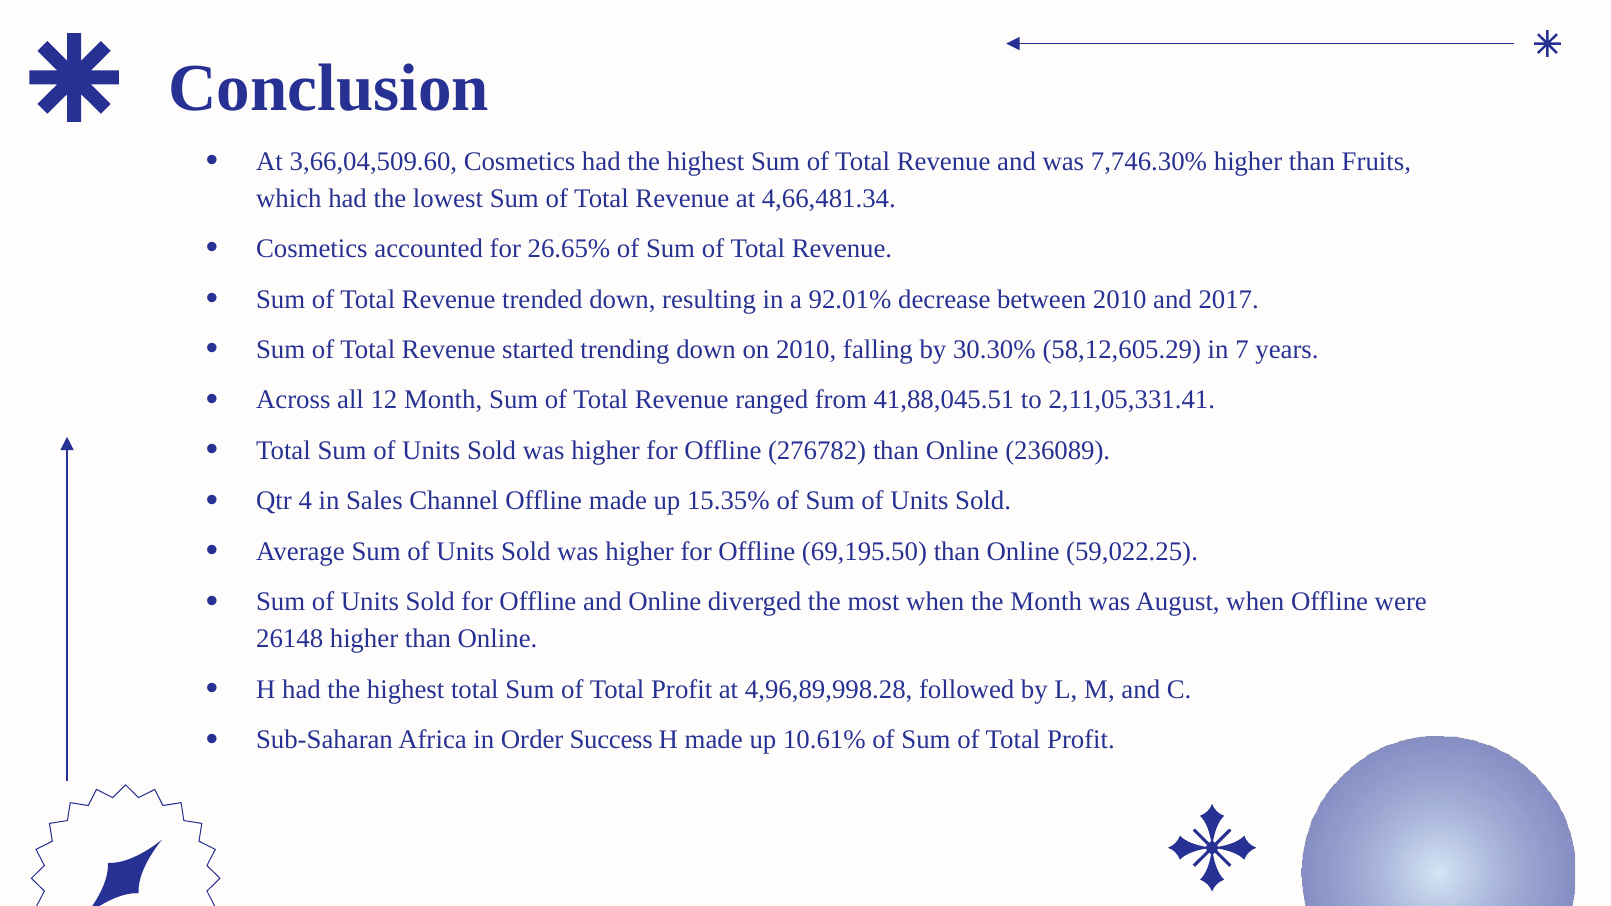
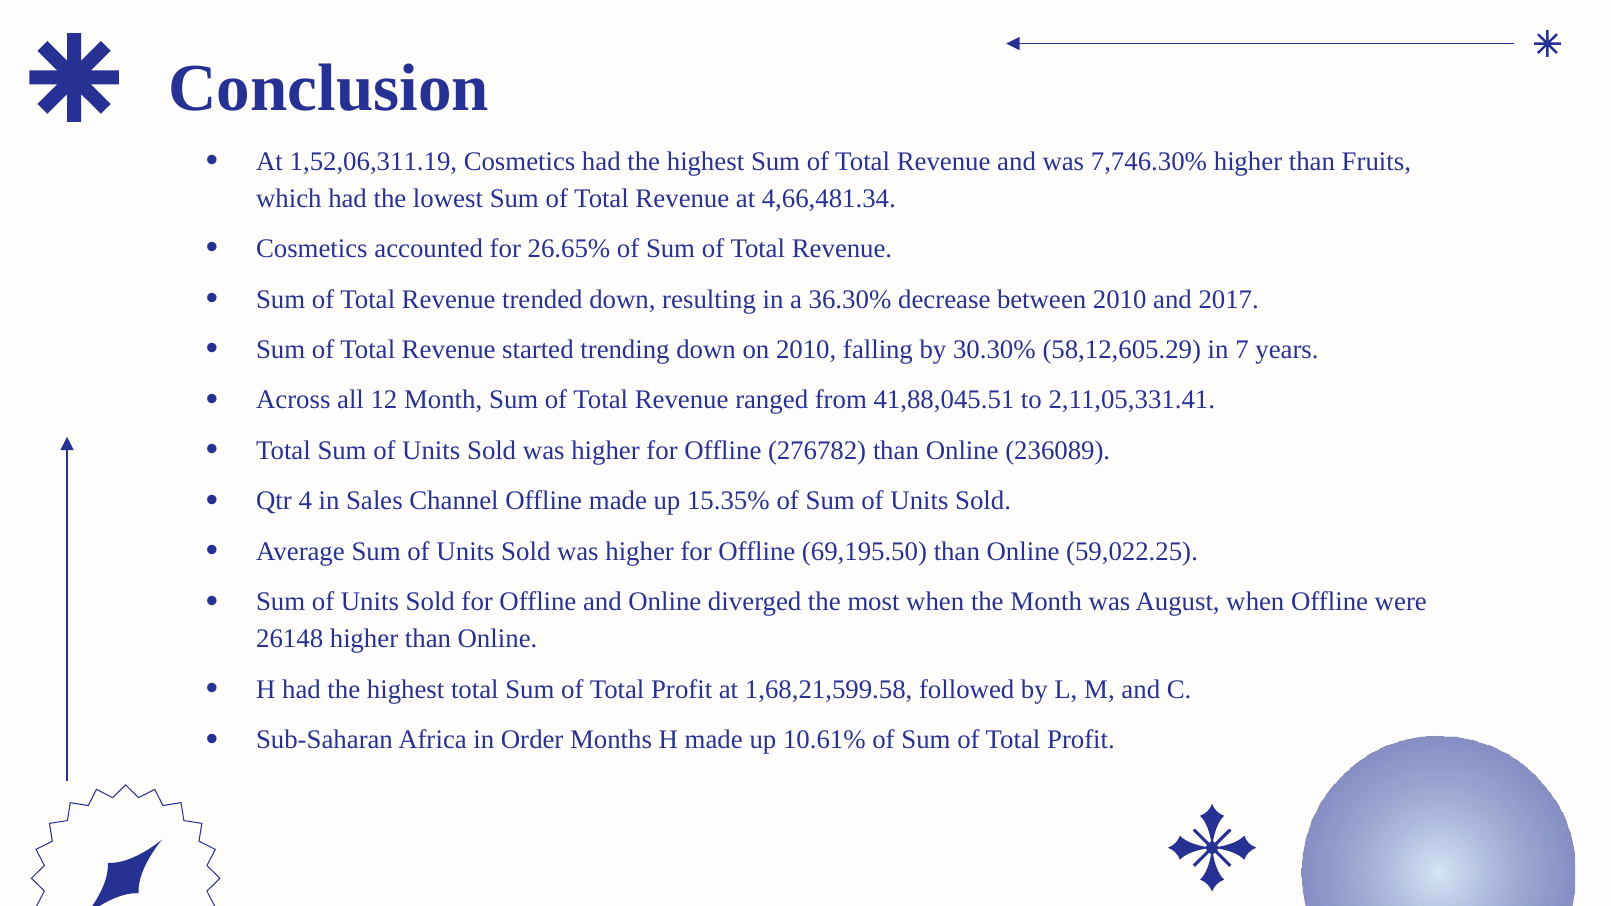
3,66,04,509.60: 3,66,04,509.60 -> 1,52,06,311.19
92.01%: 92.01% -> 36.30%
4,96,89,998.28: 4,96,89,998.28 -> 1,68,21,599.58
Success: Success -> Months
